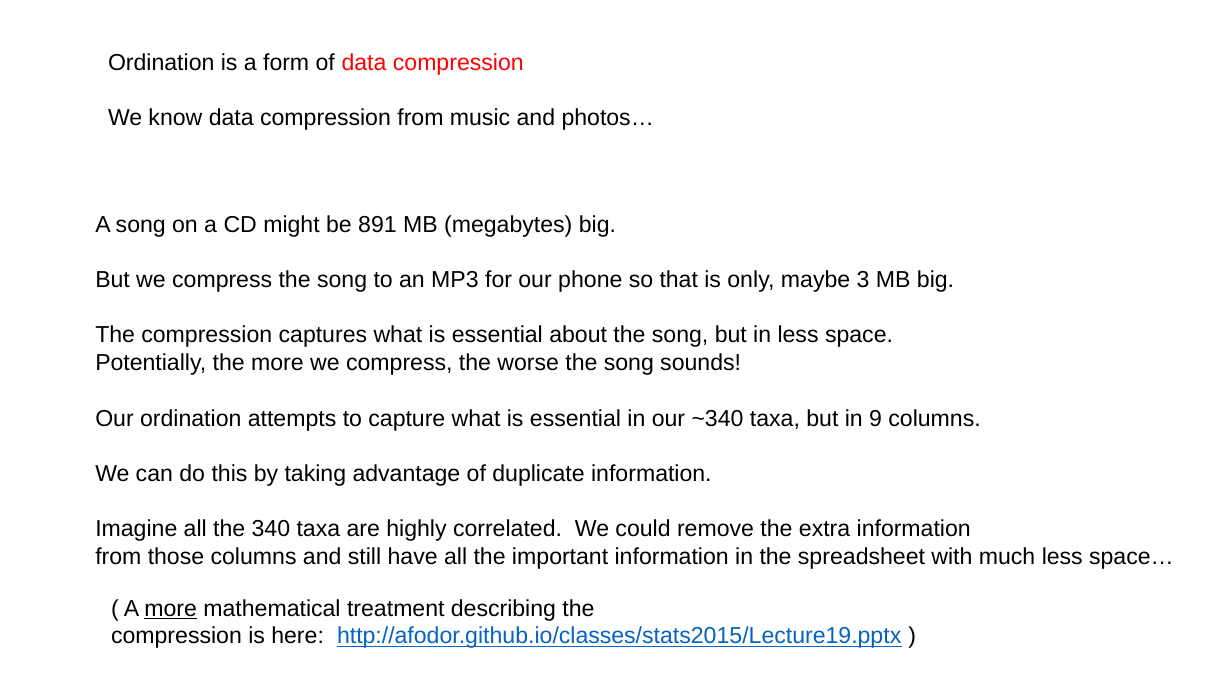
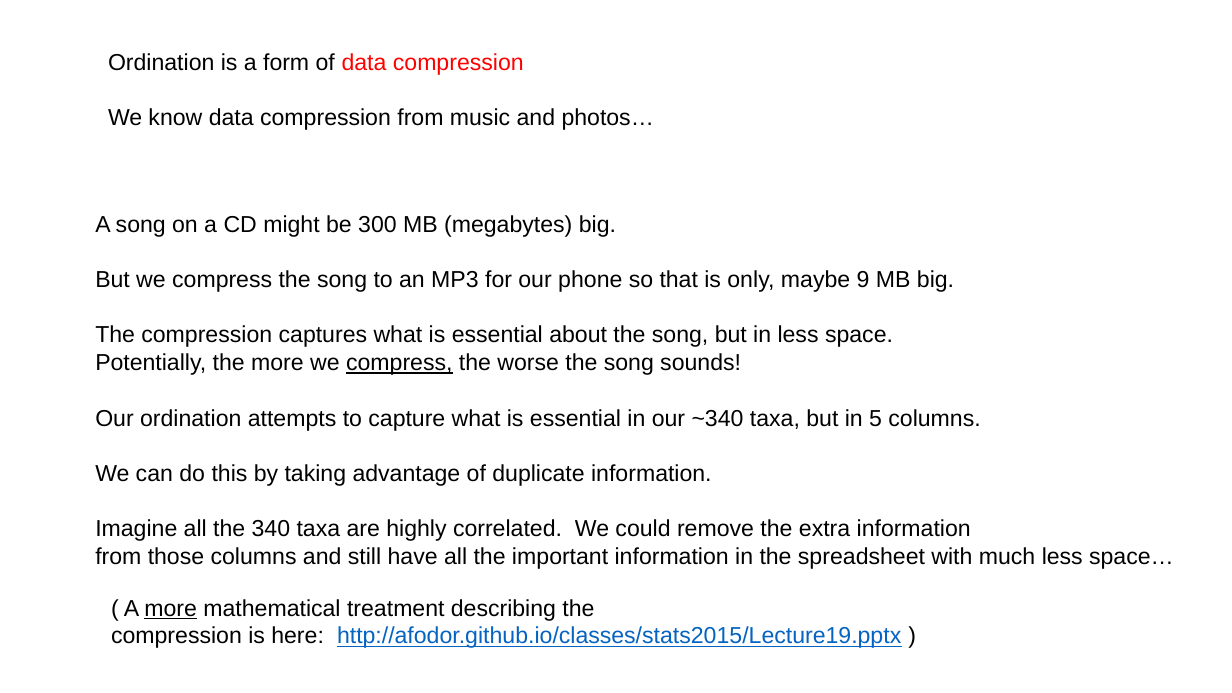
891: 891 -> 300
3: 3 -> 9
compress at (399, 363) underline: none -> present
9: 9 -> 5
